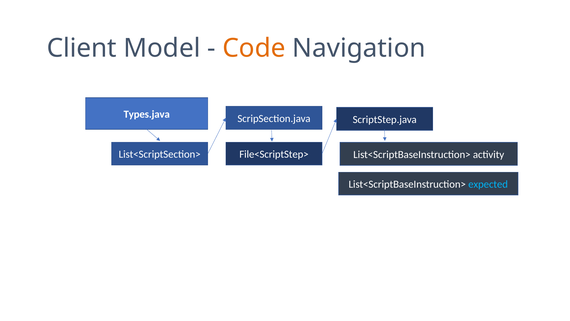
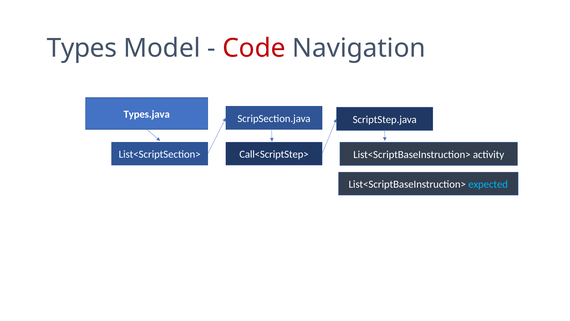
Client: Client -> Types
Code colour: orange -> red
File<ScriptStep>: File<ScriptStep> -> Call<ScriptStep>
